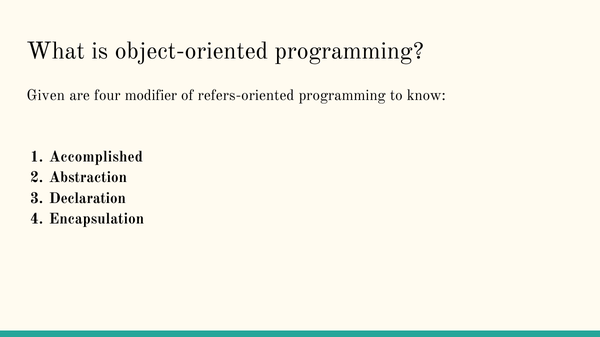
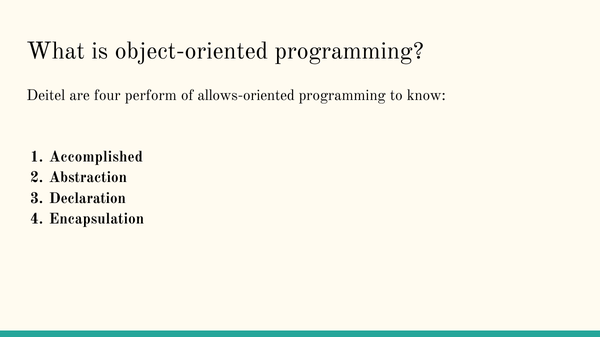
Given: Given -> Deitel
modifier: modifier -> perform
refers-oriented: refers-oriented -> allows-oriented
